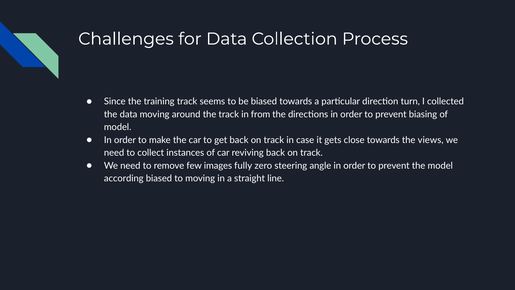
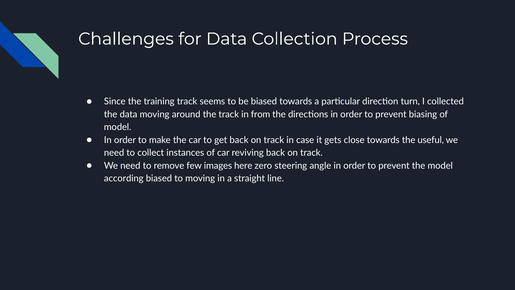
views: views -> useful
fully: fully -> here
